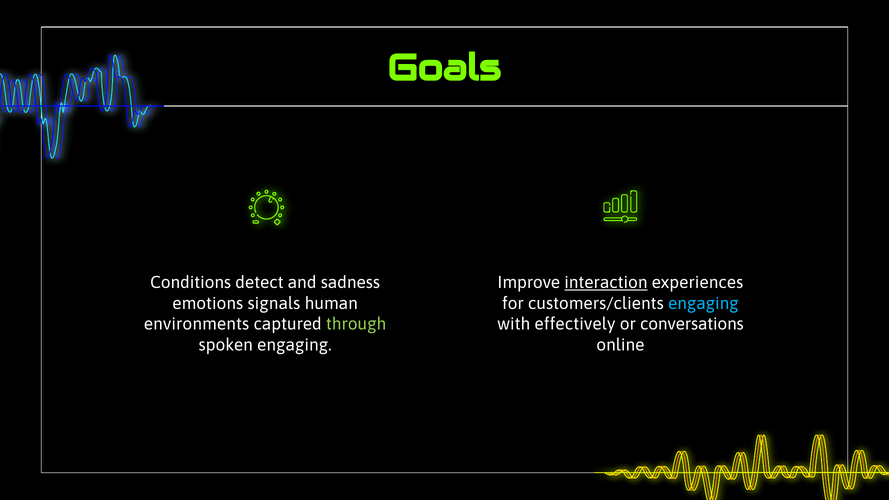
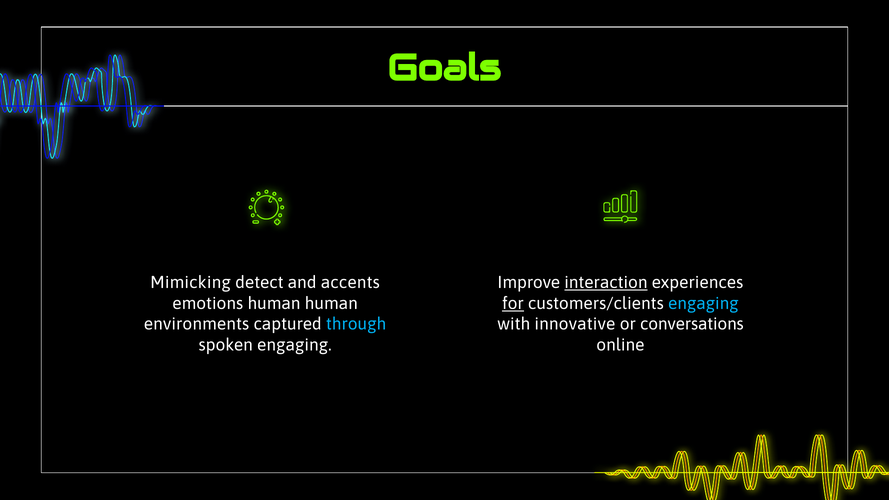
Conditions: Conditions -> Mimicking
sadness: sadness -> accents
emotions signals: signals -> human
for underline: none -> present
through colour: light green -> light blue
effectively: effectively -> innovative
